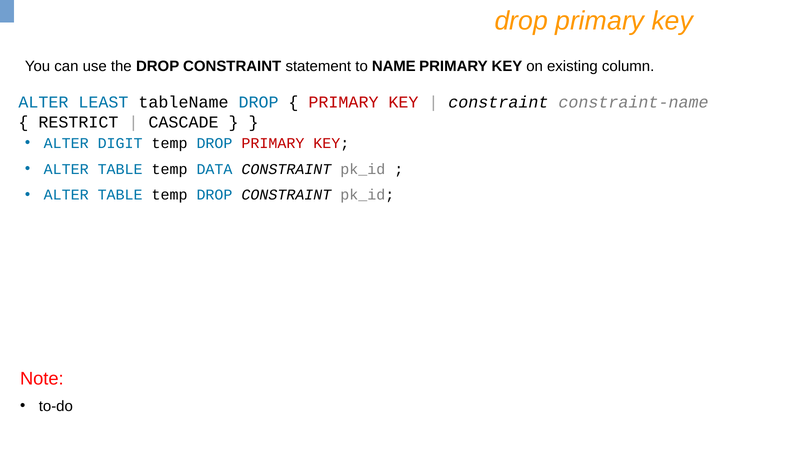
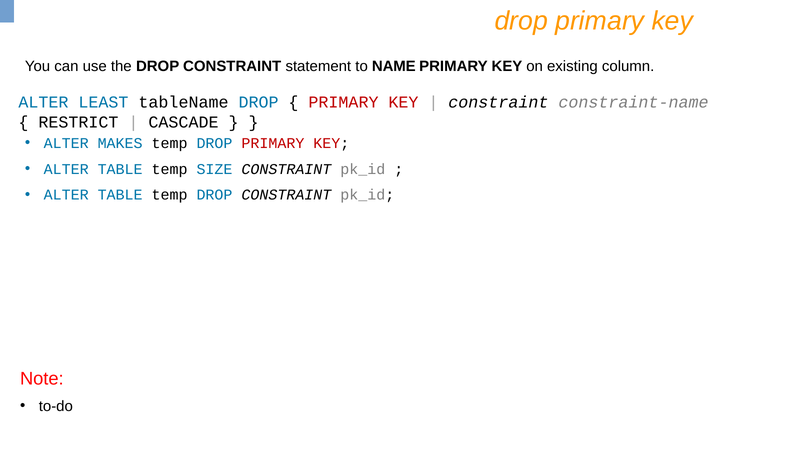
DIGIT: DIGIT -> MAKES
DATA: DATA -> SIZE
